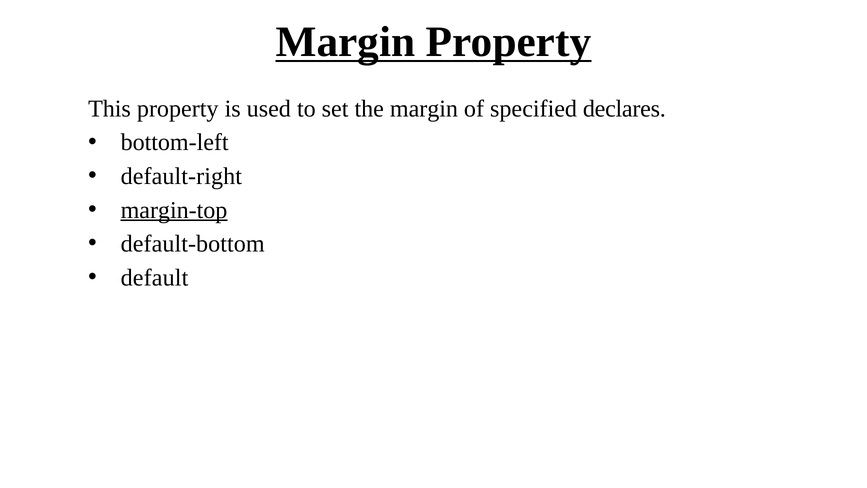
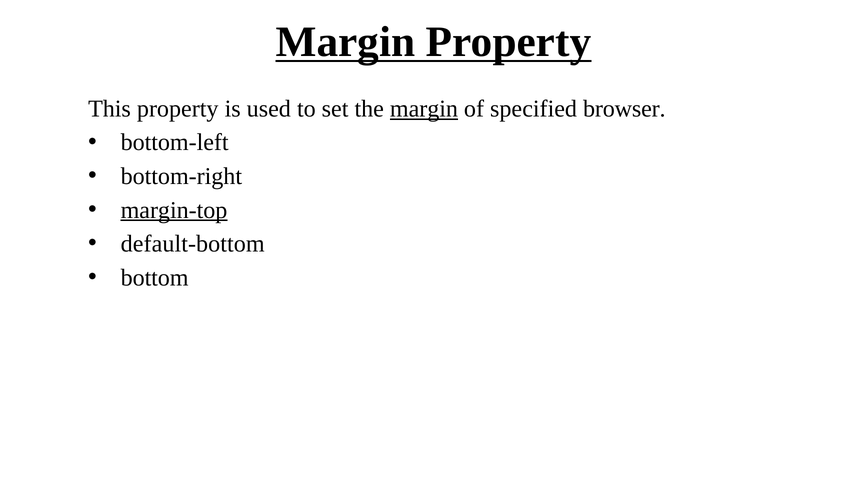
margin at (424, 109) underline: none -> present
declares: declares -> browser
default-right: default-right -> bottom-right
default: default -> bottom
